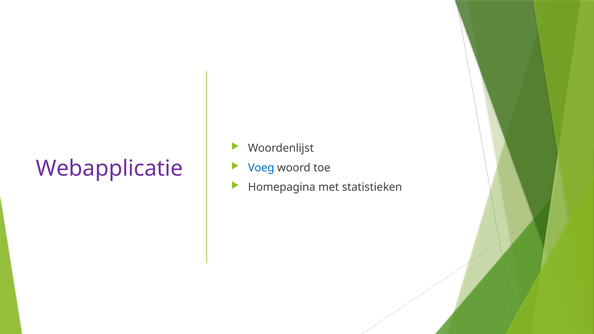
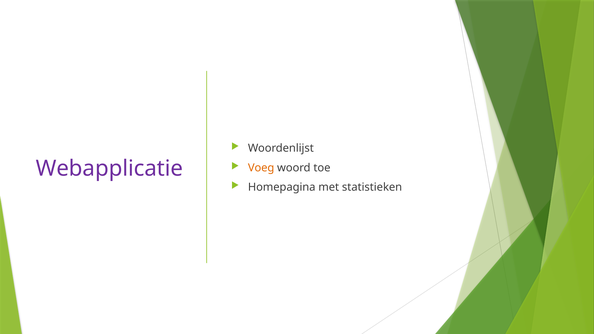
Voeg colour: blue -> orange
